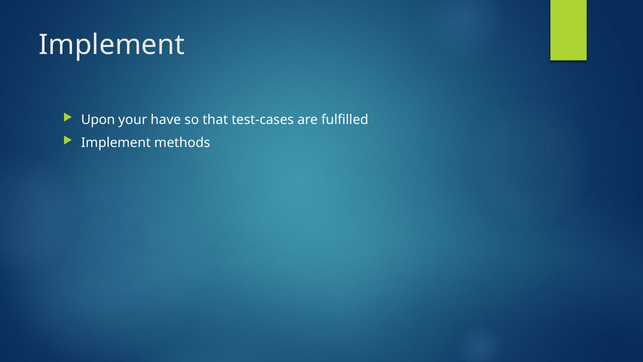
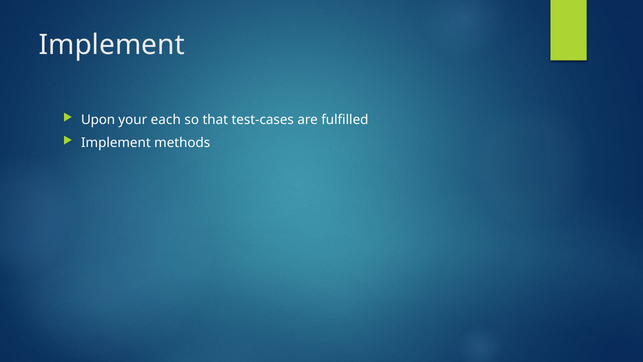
have: have -> each
